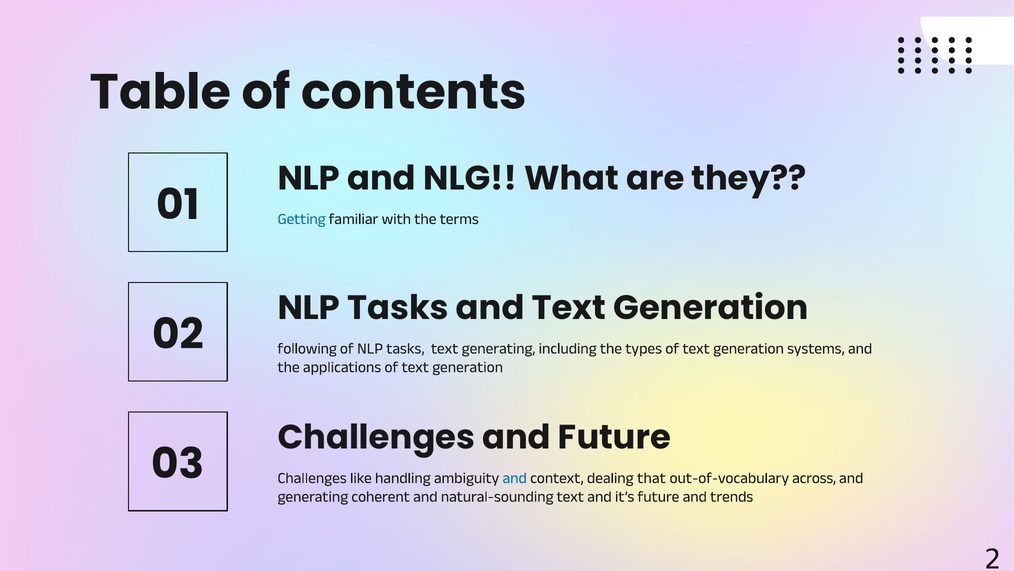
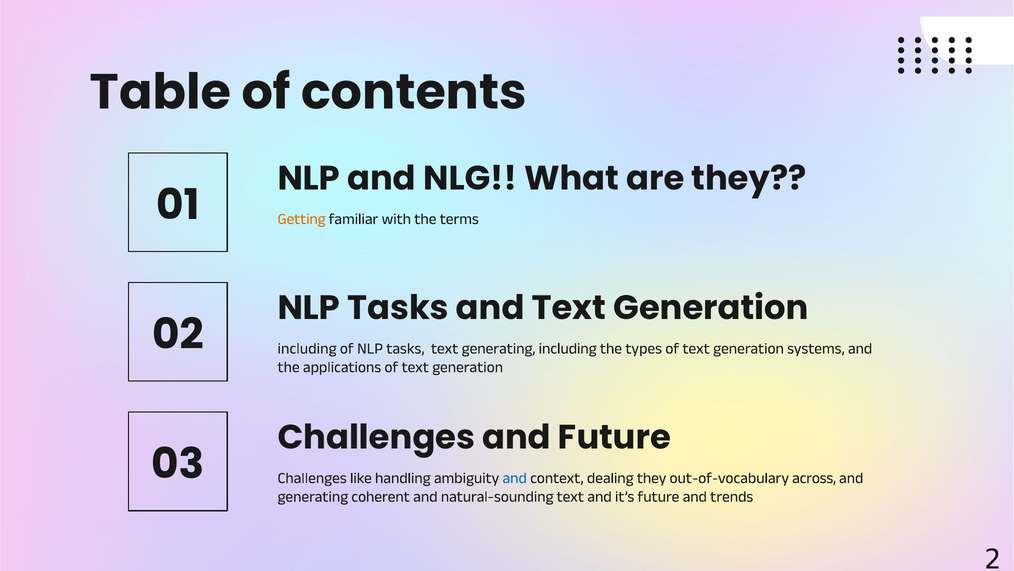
Getting colour: blue -> orange
following at (307, 348): following -> including
dealing that: that -> they
